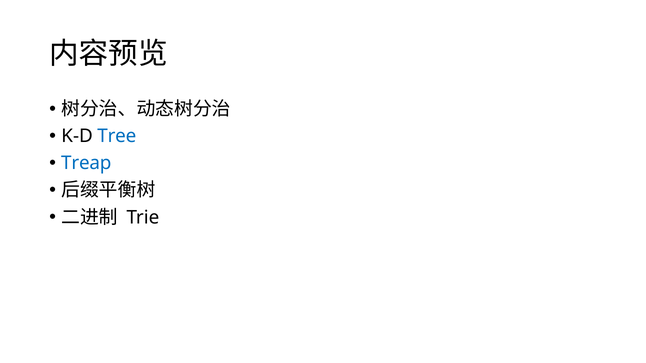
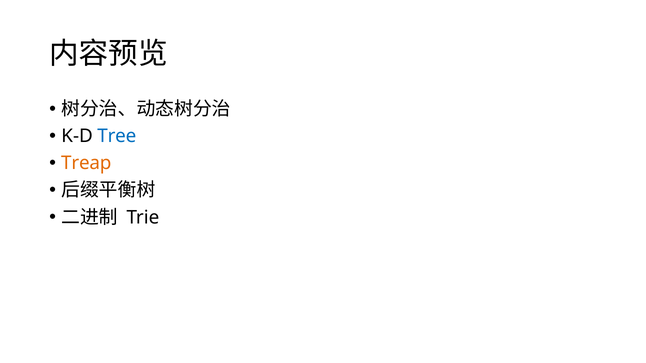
Treap colour: blue -> orange
